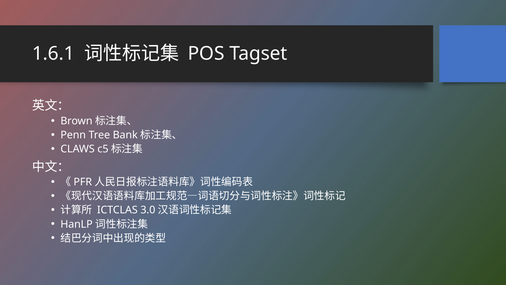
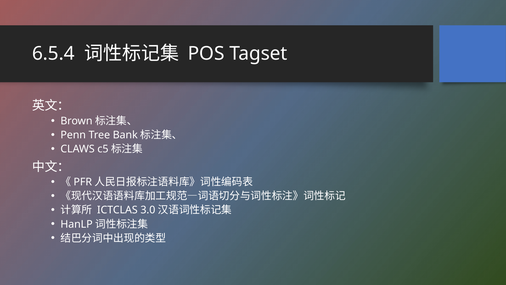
1.6.1: 1.6.1 -> 6.5.4
